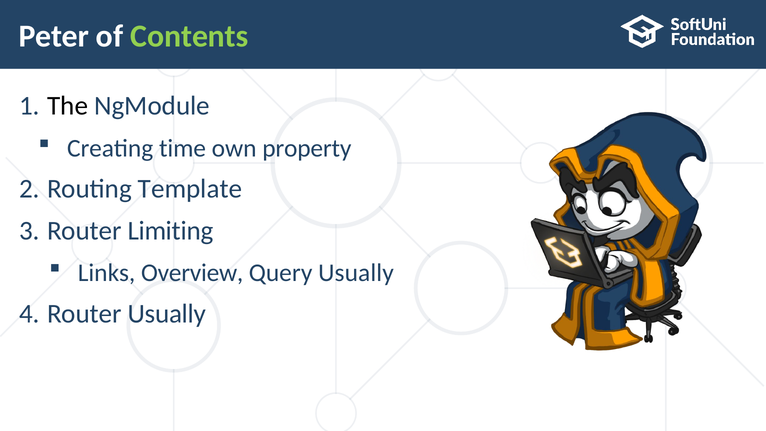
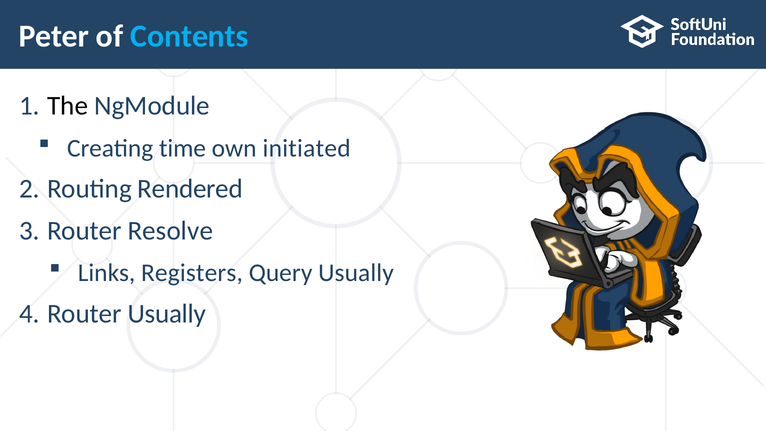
Contents colour: light green -> light blue
property: property -> initiated
Template: Template -> Rendered
Limiting: Limiting -> Resolve
Overview: Overview -> Registers
